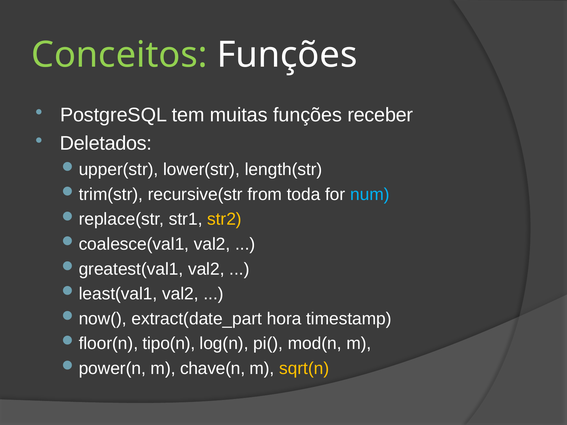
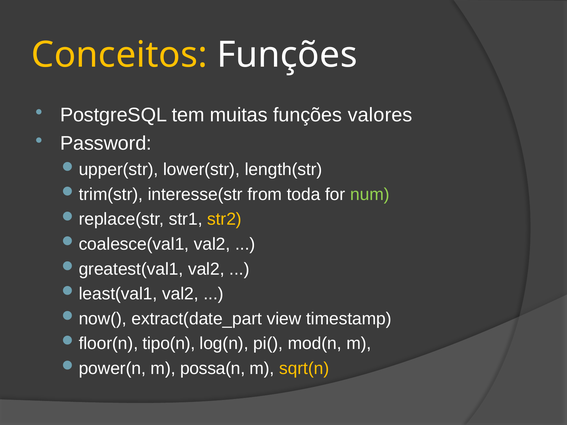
Conceitos colour: light green -> yellow
receber: receber -> valores
Deletados: Deletados -> Password
recursive(str: recursive(str -> interesse(str
num colour: light blue -> light green
hora: hora -> view
chave(n: chave(n -> possa(n
